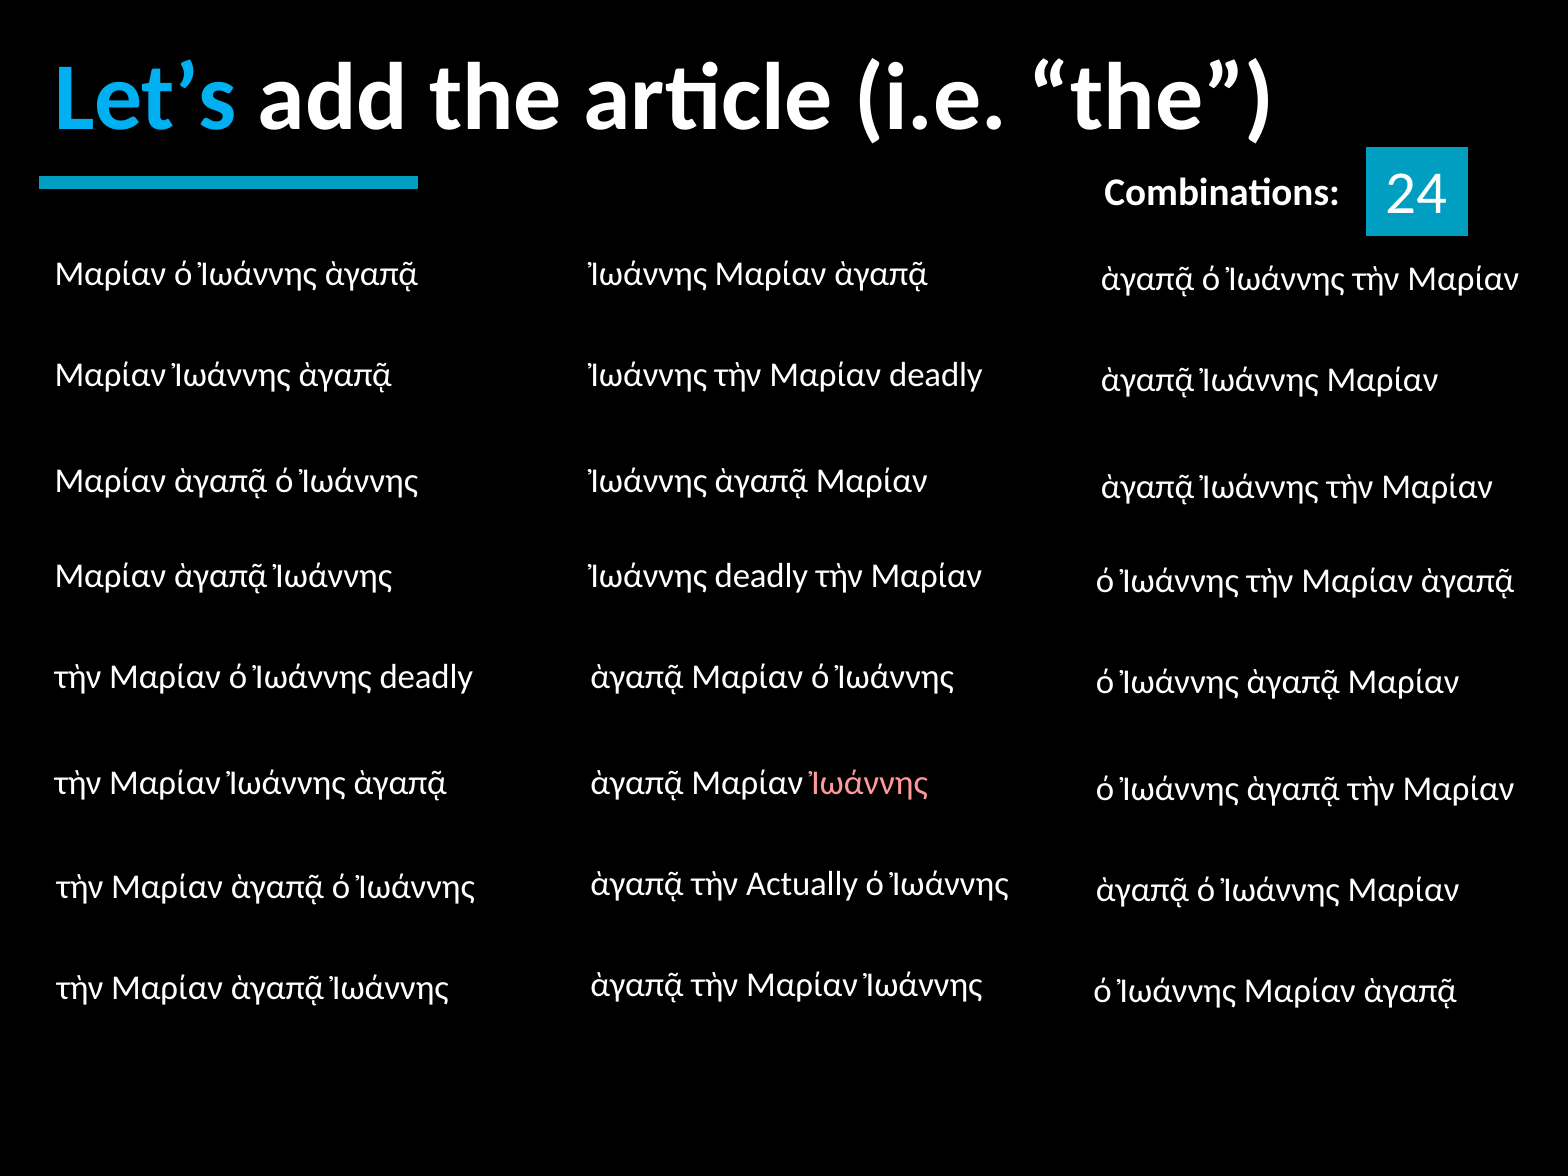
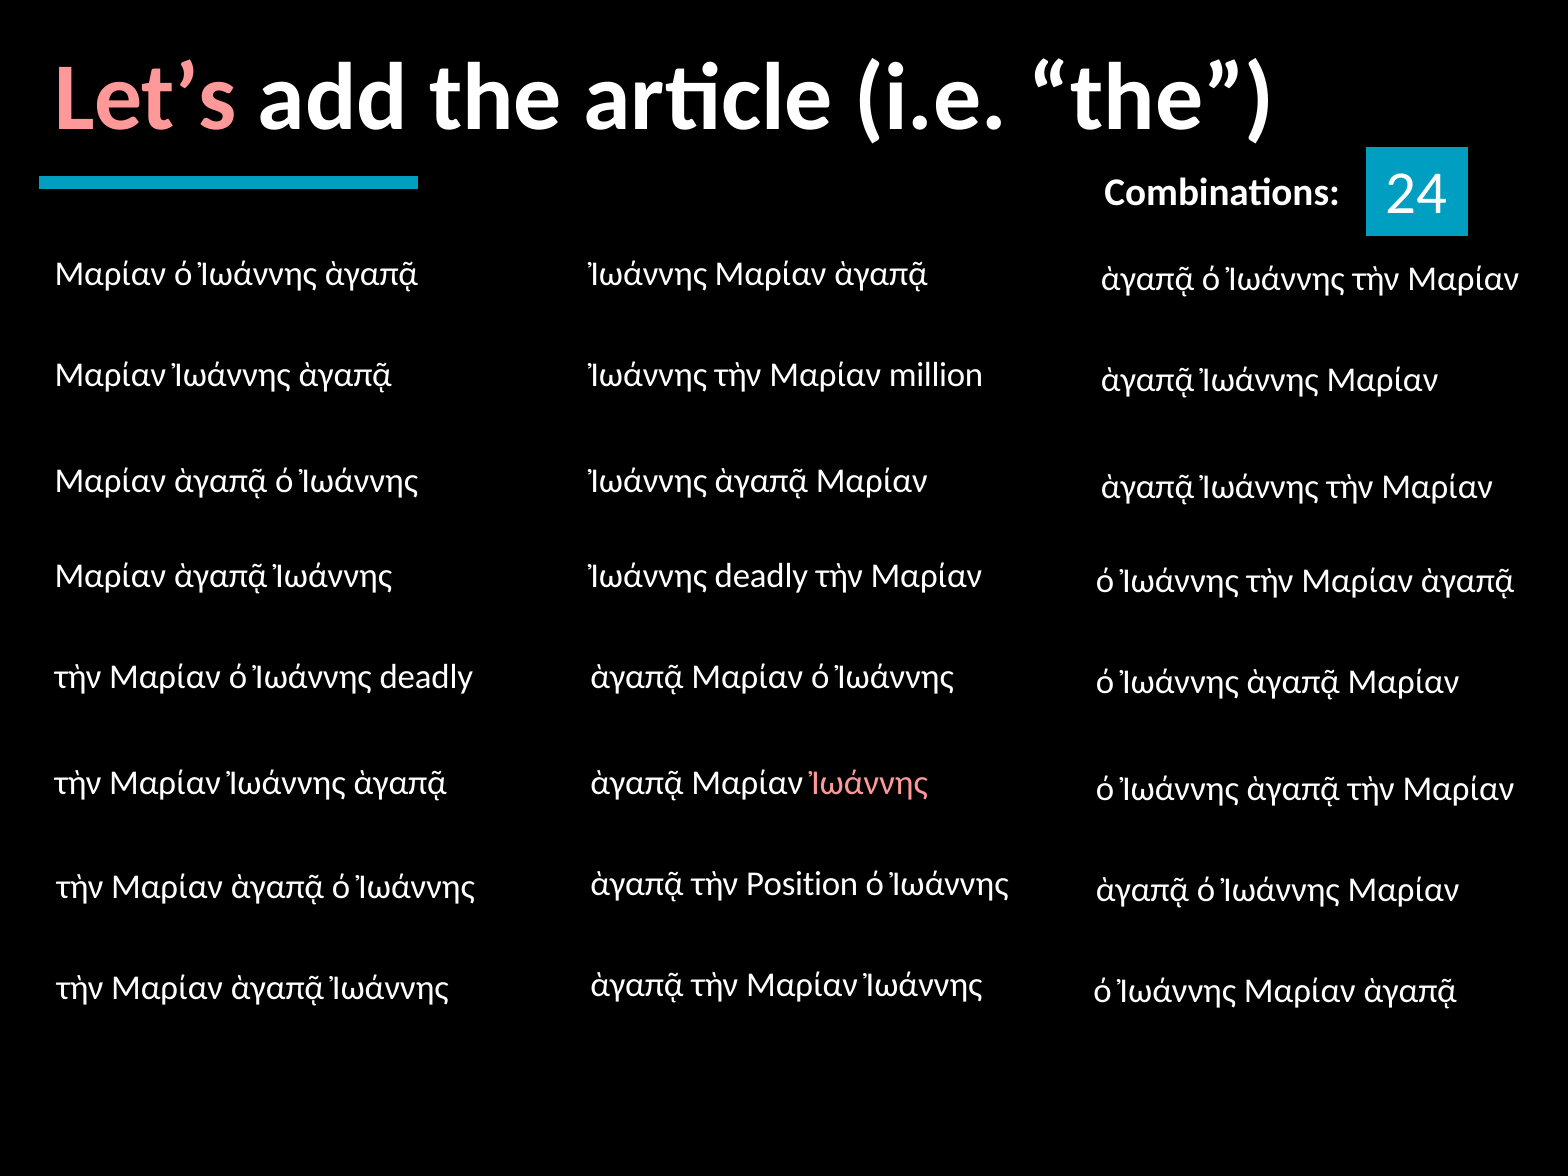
Let’s colour: light blue -> pink
Μαρίαν deadly: deadly -> million
Actually: Actually -> Position
